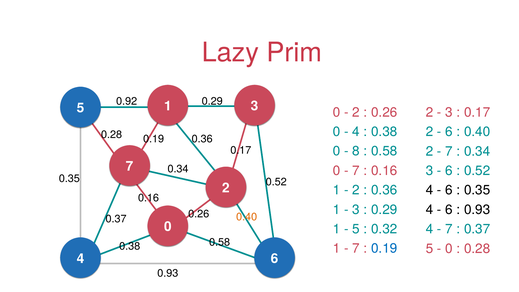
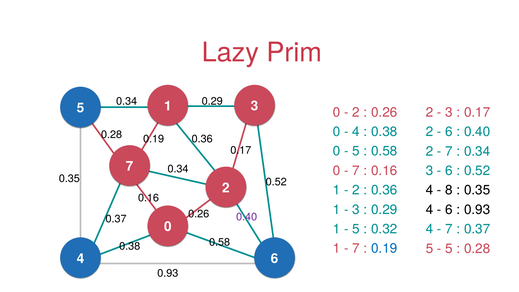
0.92 at (127, 101): 0.92 -> 0.34
8 at (356, 151): 8 -> 5
6 at (449, 190): 6 -> 8
0.40 at (247, 217) colour: orange -> purple
0 at (449, 249): 0 -> 5
